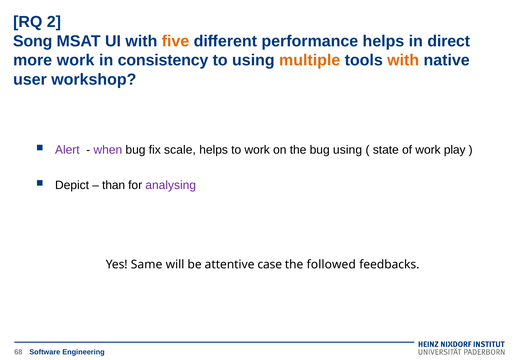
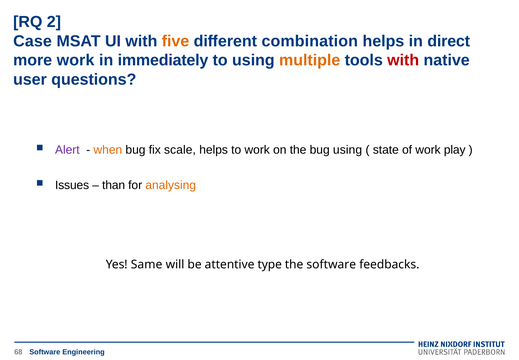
Song: Song -> Case
performance: performance -> combination
consistency: consistency -> immediately
with at (403, 60) colour: orange -> red
workshop: workshop -> questions
when colour: purple -> orange
Depict: Depict -> Issues
analysing colour: purple -> orange
case: case -> type
the followed: followed -> software
